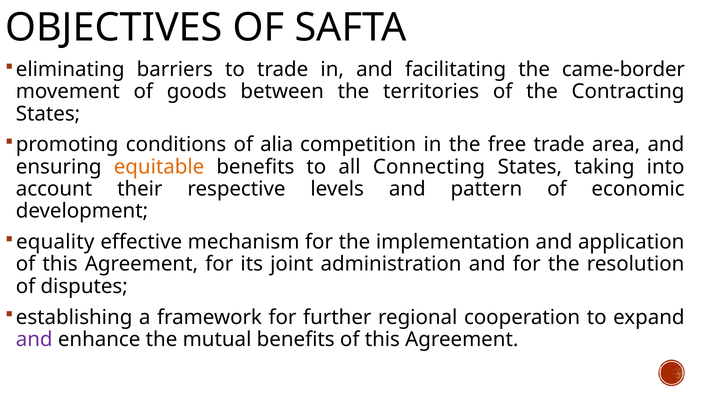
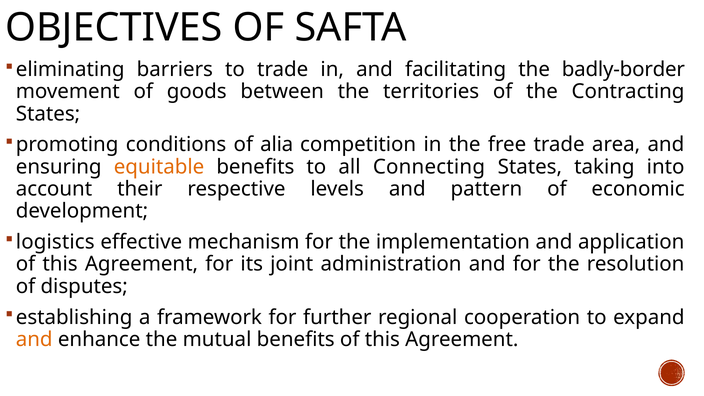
came-border: came-border -> badly-border
equality: equality -> logistics
and at (34, 339) colour: purple -> orange
